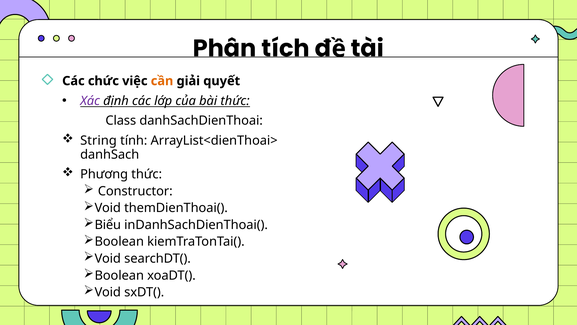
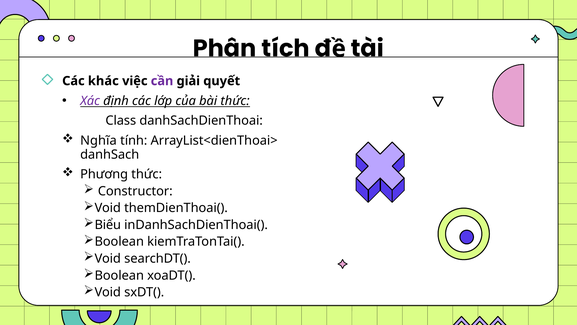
chức: chức -> khác
cần colour: orange -> purple
String: String -> Nghĩa
